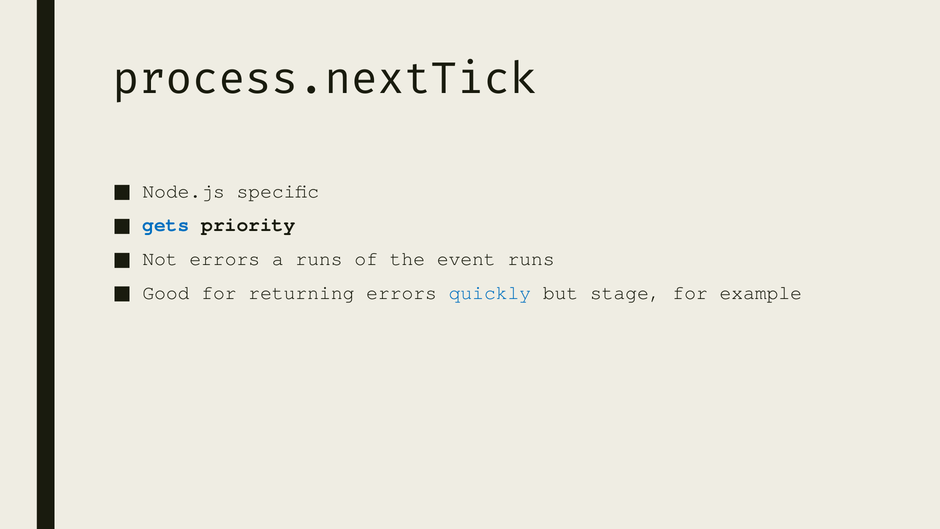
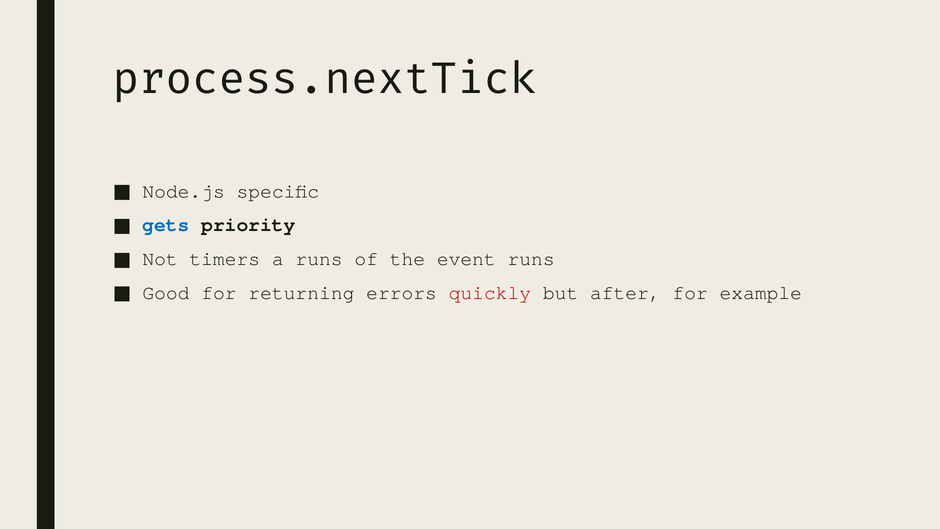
Not errors: errors -> timers
quickly colour: blue -> red
stage: stage -> after
